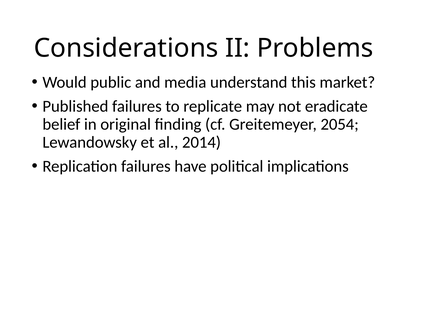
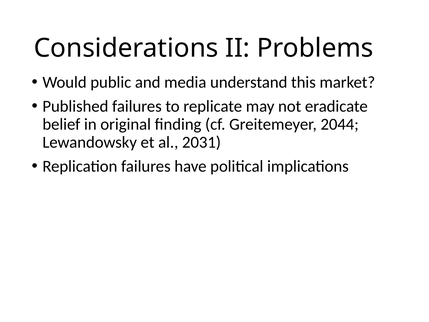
2054: 2054 -> 2044
2014: 2014 -> 2031
